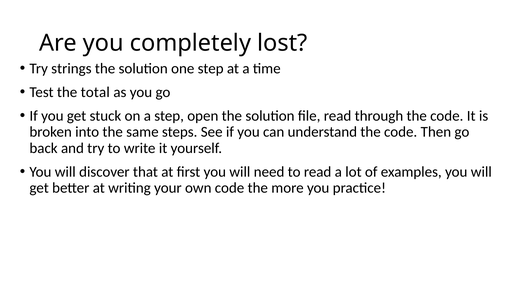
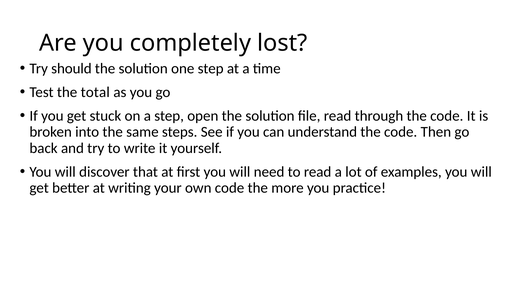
strings: strings -> should
